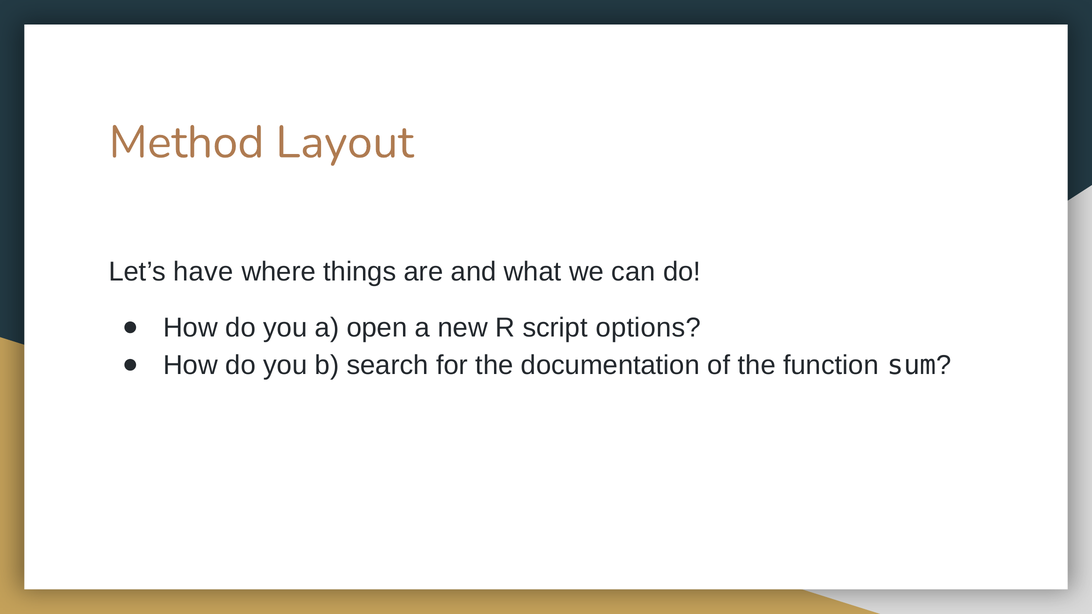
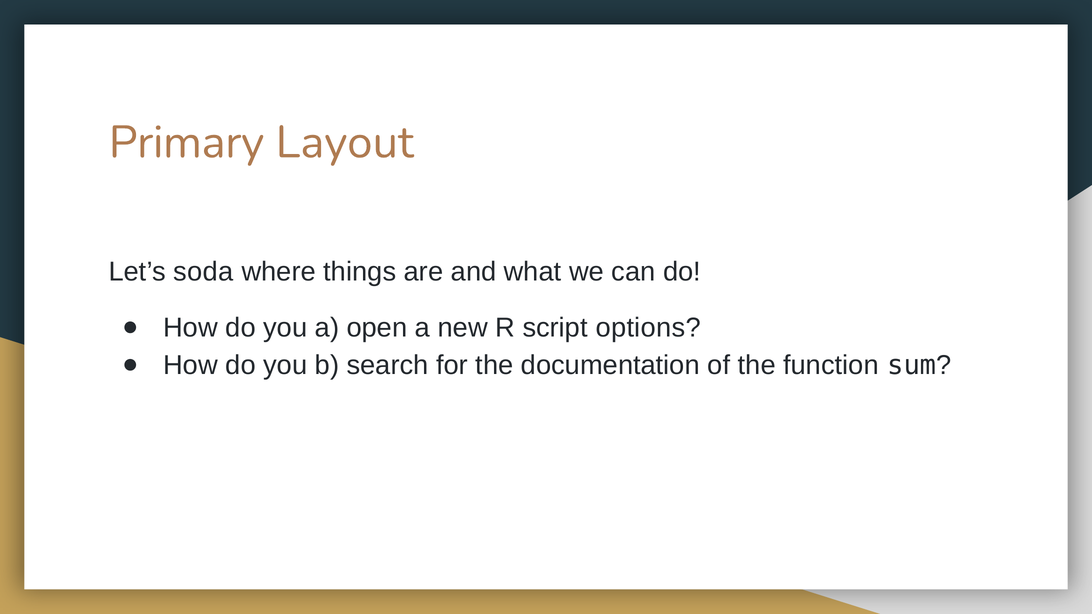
Method: Method -> Primary
have: have -> soda
